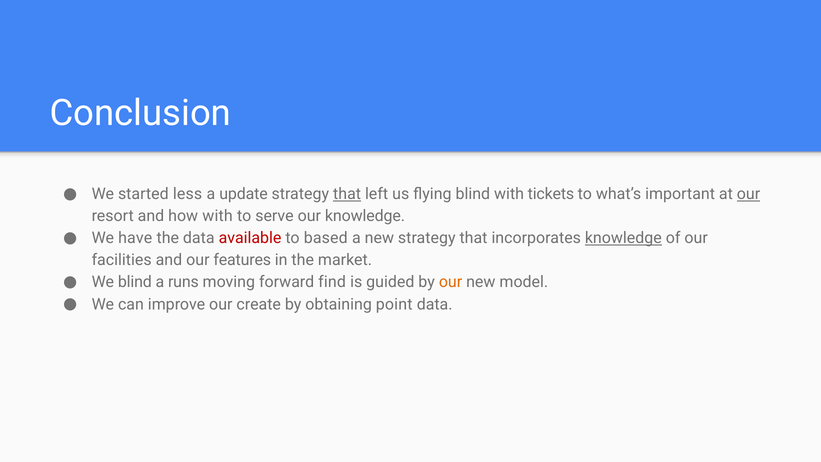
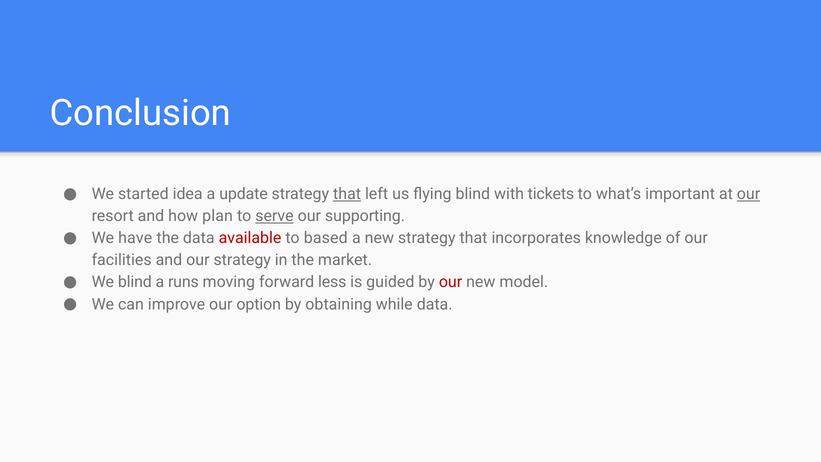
less: less -> idea
how with: with -> plan
serve underline: none -> present
our knowledge: knowledge -> supporting
knowledge at (623, 238) underline: present -> none
our features: features -> strategy
find: find -> less
our at (451, 282) colour: orange -> red
create: create -> option
point: point -> while
